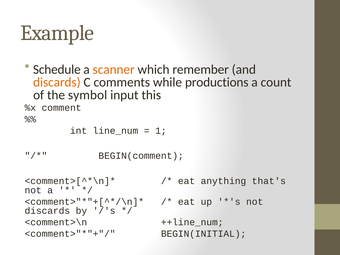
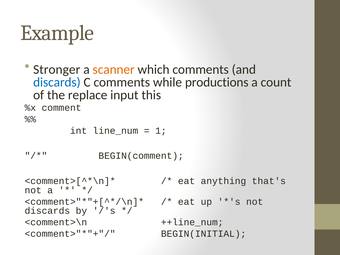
Schedule: Schedule -> Stronger
which remember: remember -> comments
discards at (57, 82) colour: orange -> blue
symbol: symbol -> replace
